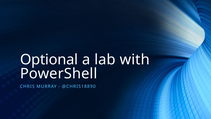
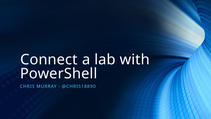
Optional: Optional -> Connect
